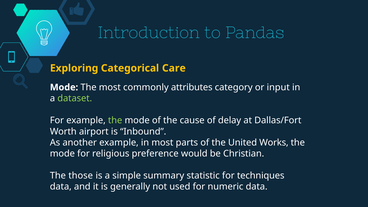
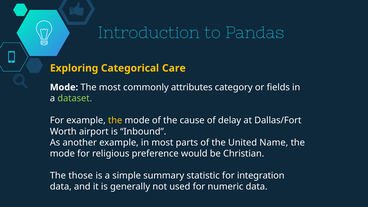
input: input -> fields
the at (115, 120) colour: light green -> yellow
Works: Works -> Name
techniques: techniques -> integration
